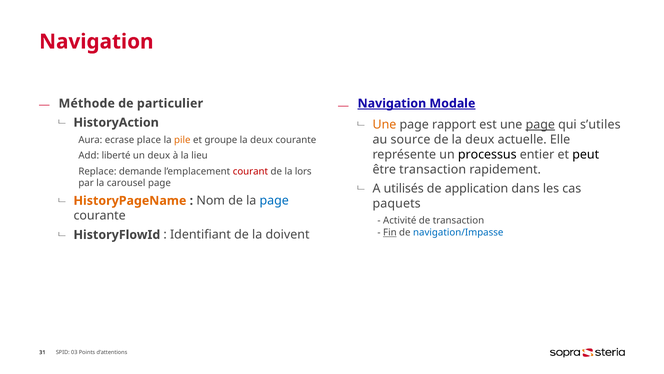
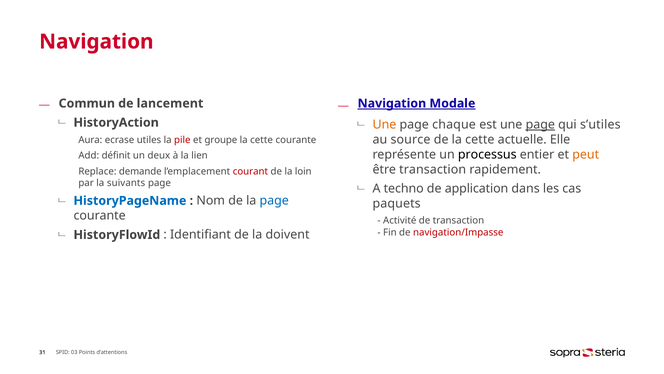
Méthode: Méthode -> Commun
particulier: particulier -> lancement
rapport: rapport -> chaque
de la deux: deux -> cette
place: place -> utiles
pile colour: orange -> red
deux at (262, 140): deux -> cette
peut colour: black -> orange
liberté: liberté -> définit
lieu: lieu -> lien
lors: lors -> loin
carousel: carousel -> suivants
utilisés: utilisés -> techno
HistoryPageName colour: orange -> blue
Fin underline: present -> none
navigation/Impasse colour: blue -> red
